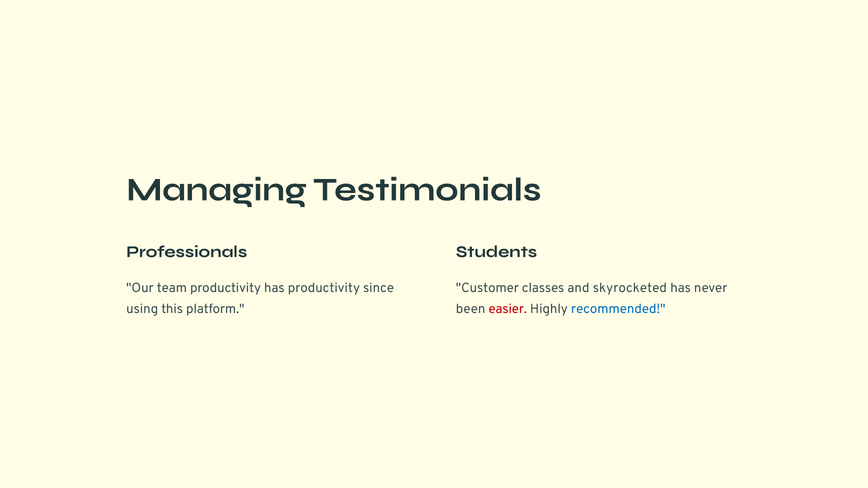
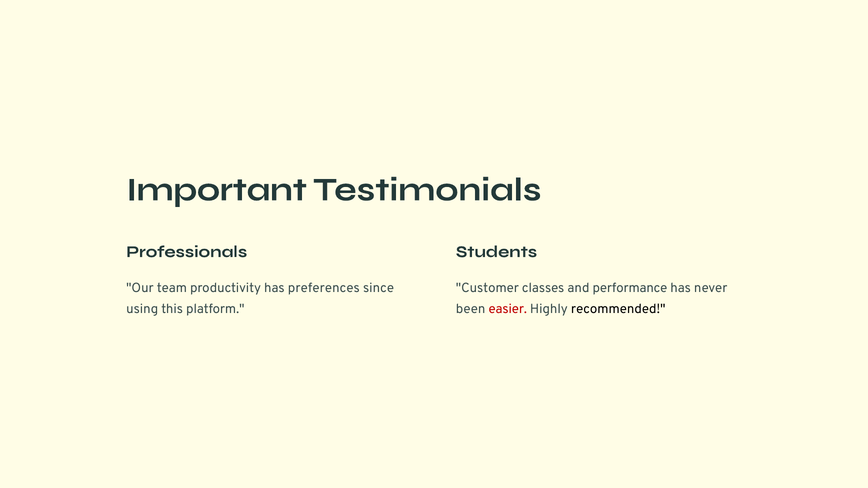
Managing: Managing -> Important
has productivity: productivity -> preferences
skyrocketed: skyrocketed -> performance
recommended colour: blue -> black
